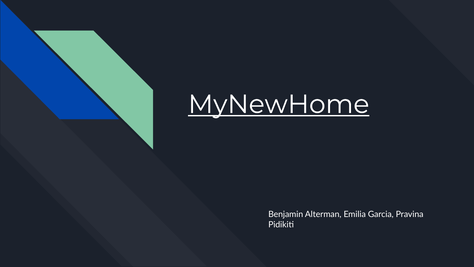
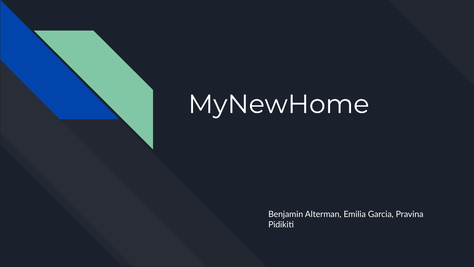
MyNewHome underline: present -> none
